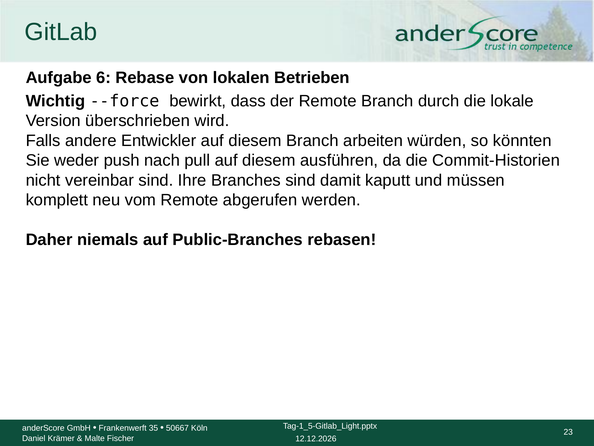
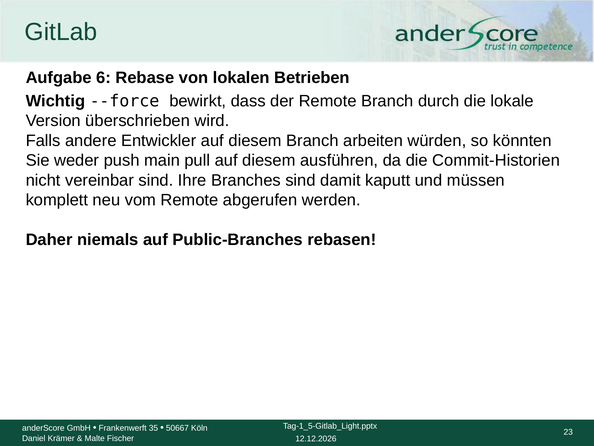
nach: nach -> main
